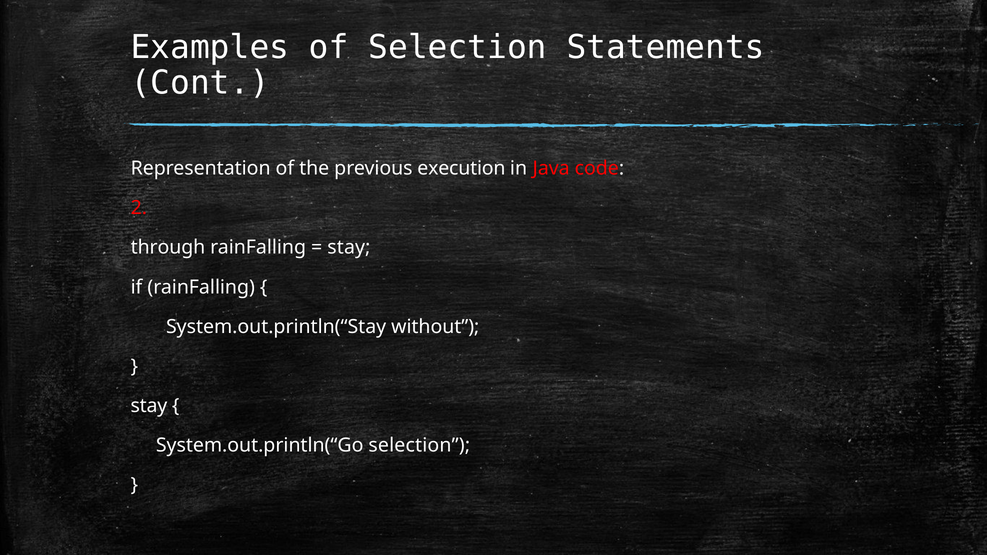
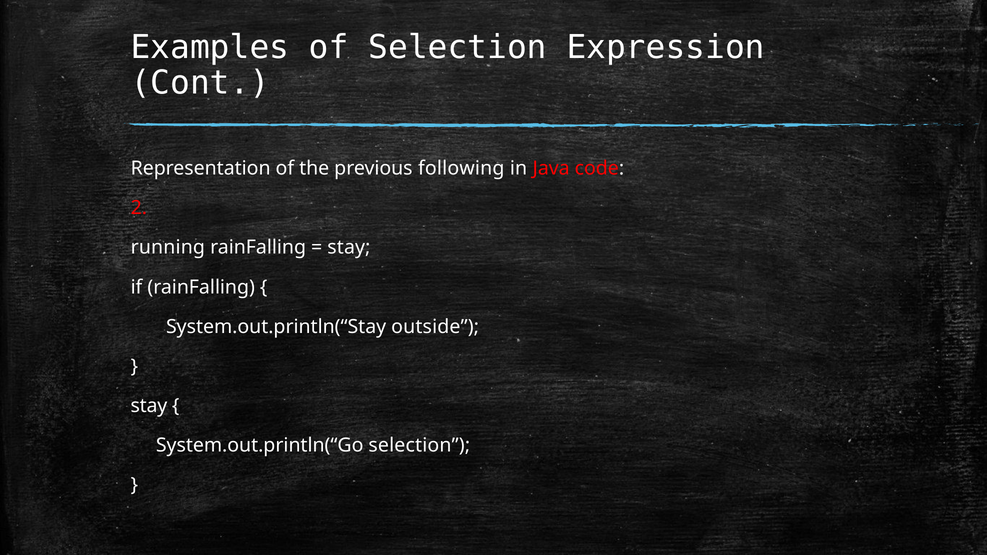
Statements: Statements -> Expression
execution: execution -> following
through: through -> running
without: without -> outside
